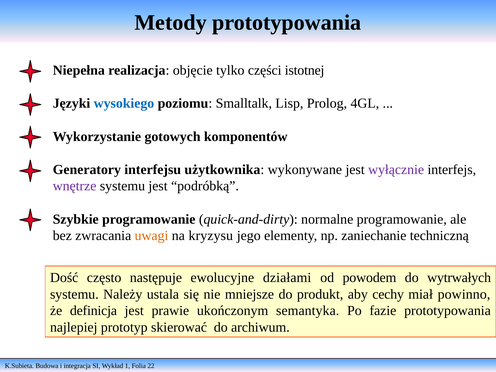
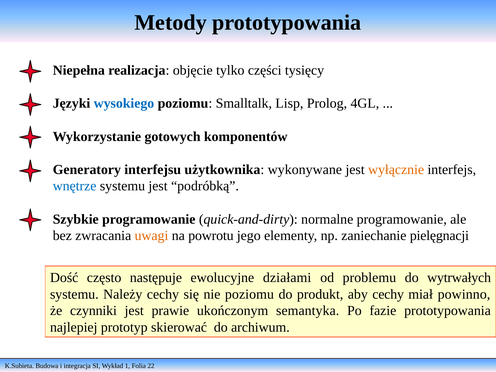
istotnej: istotnej -> tysięcy
wyłącznie colour: purple -> orange
wnętrze colour: purple -> blue
kryzysu: kryzysu -> powrotu
techniczną: techniczną -> pielęgnacji
powodem: powodem -> problemu
Należy ustala: ustala -> cechy
nie mniejsze: mniejsze -> poziomu
definicja: definicja -> czynniki
